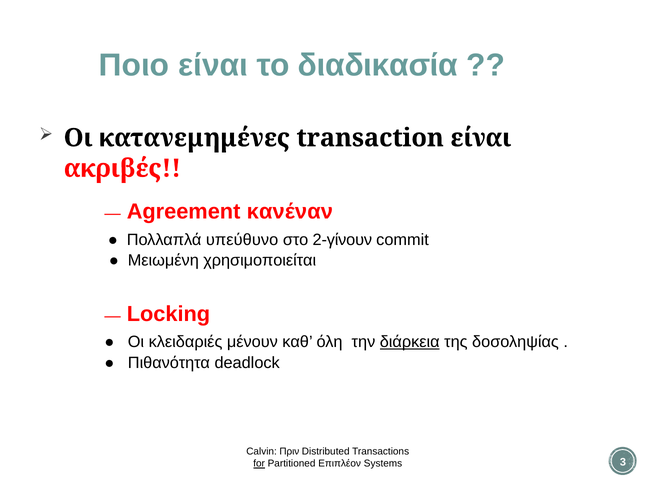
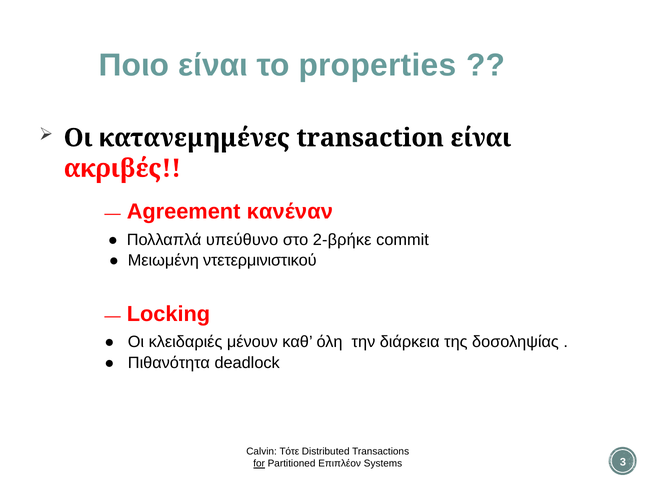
διαδικασία: διαδικασία -> properties
2-γίνουν: 2-γίνουν -> 2-βρήκε
χρησιμοποιείται: χρησιμοποιείται -> ντετερμινιστικού
διάρκεια underline: present -> none
Πριν: Πριν -> Τότε
